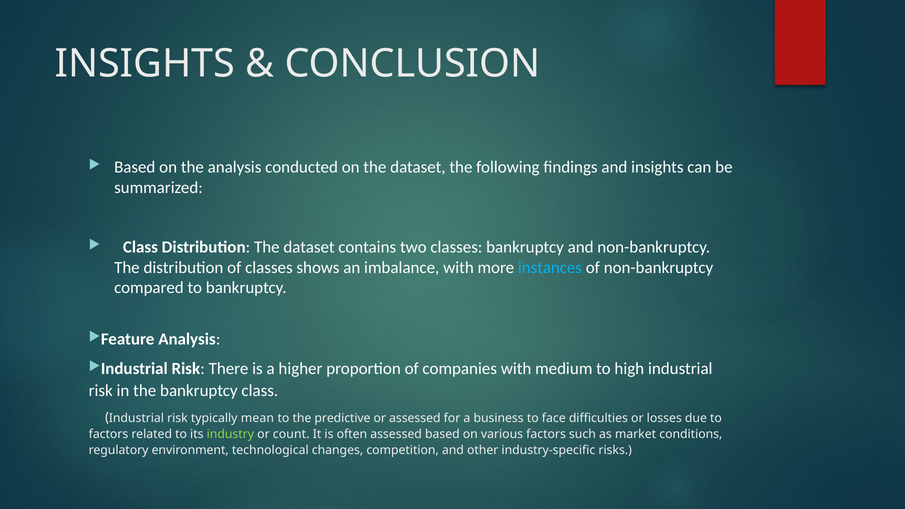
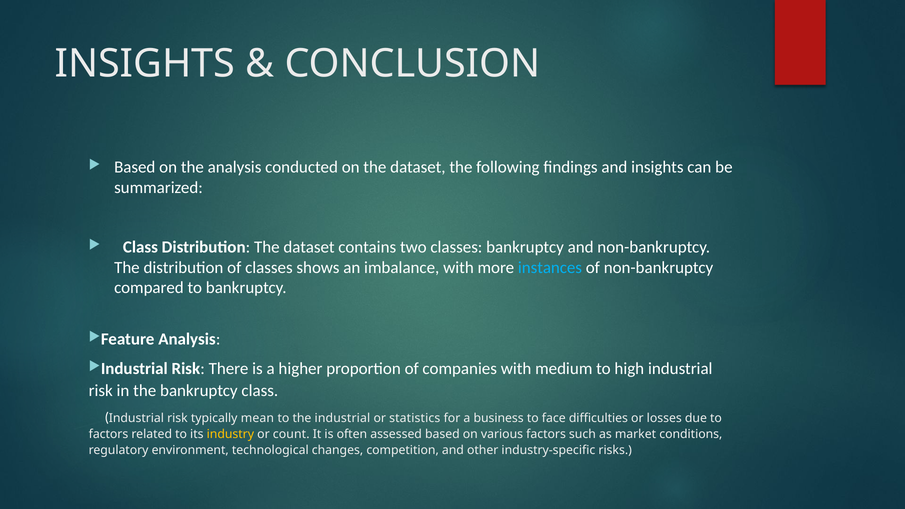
the predictive: predictive -> industrial
or assessed: assessed -> statistics
industry colour: light green -> yellow
